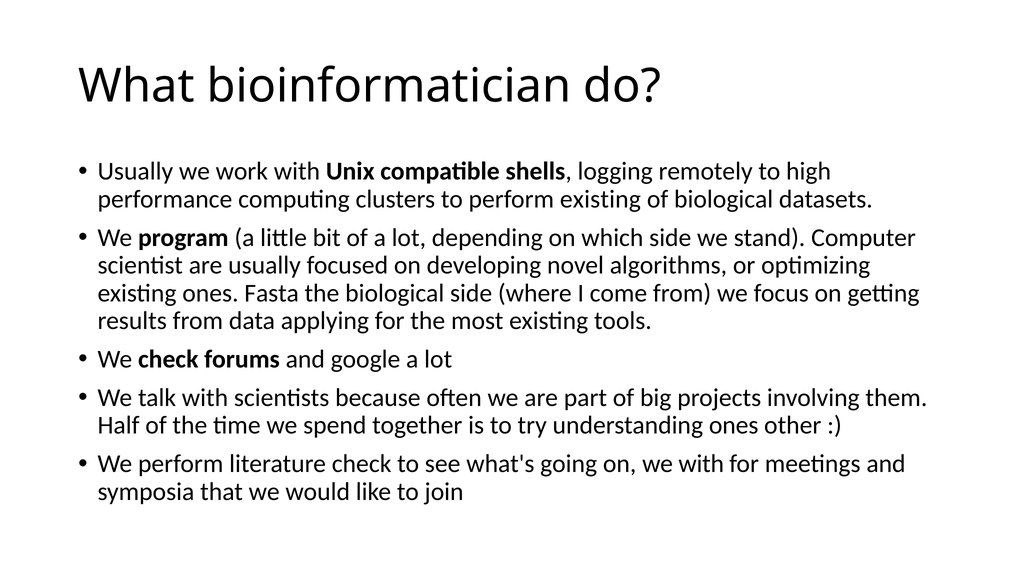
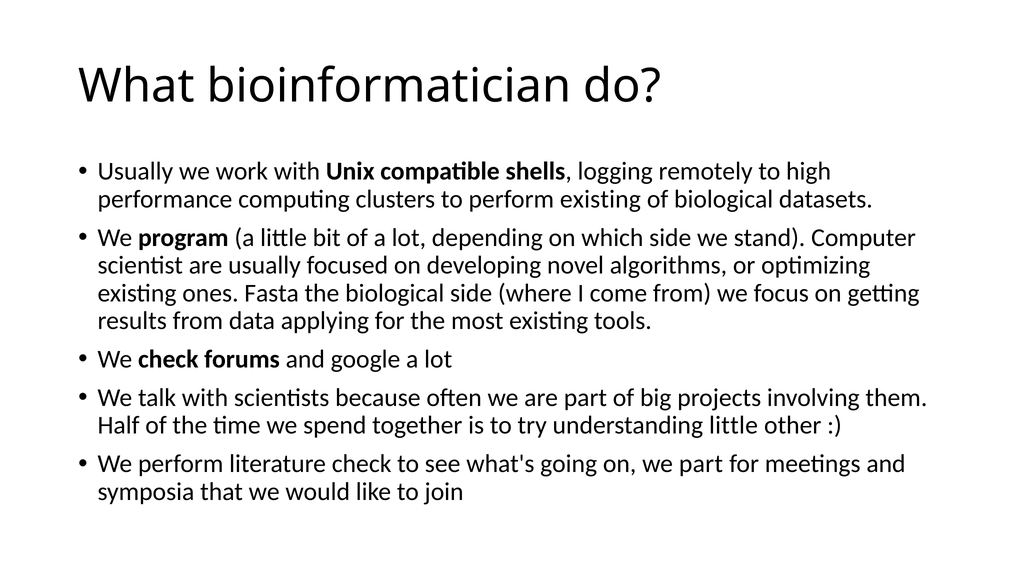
understanding ones: ones -> little
we with: with -> part
